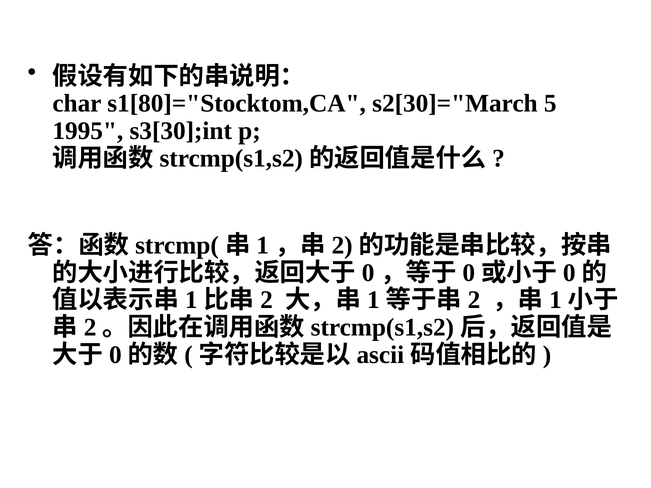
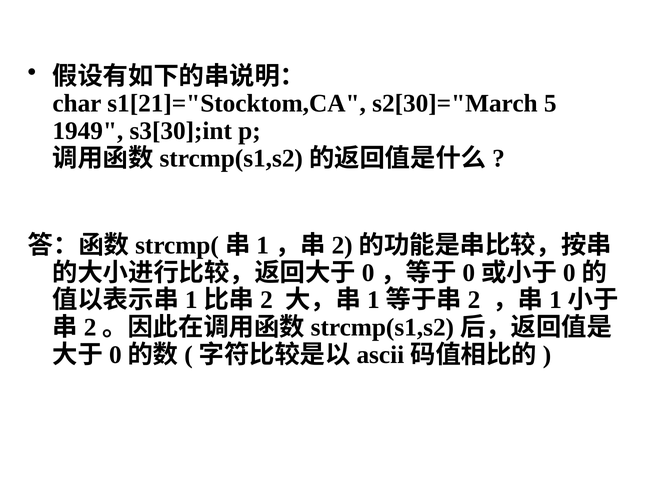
s1[80]="Stocktom,CA: s1[80]="Stocktom,CA -> s1[21]="Stocktom,CA
1995: 1995 -> 1949
